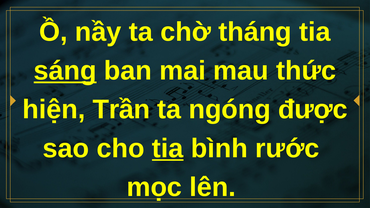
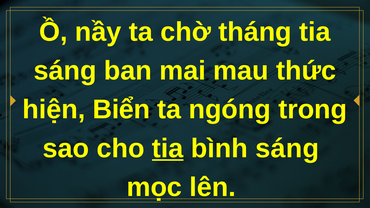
sáng at (65, 71) underline: present -> none
Trần: Trần -> Biển
được: được -> trong
bình rước: rước -> sáng
